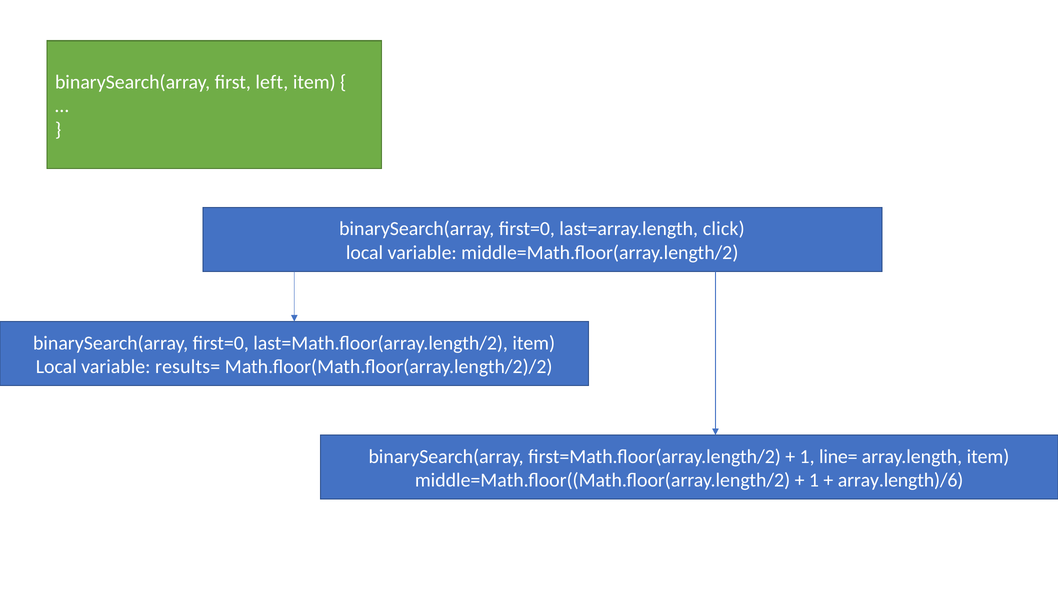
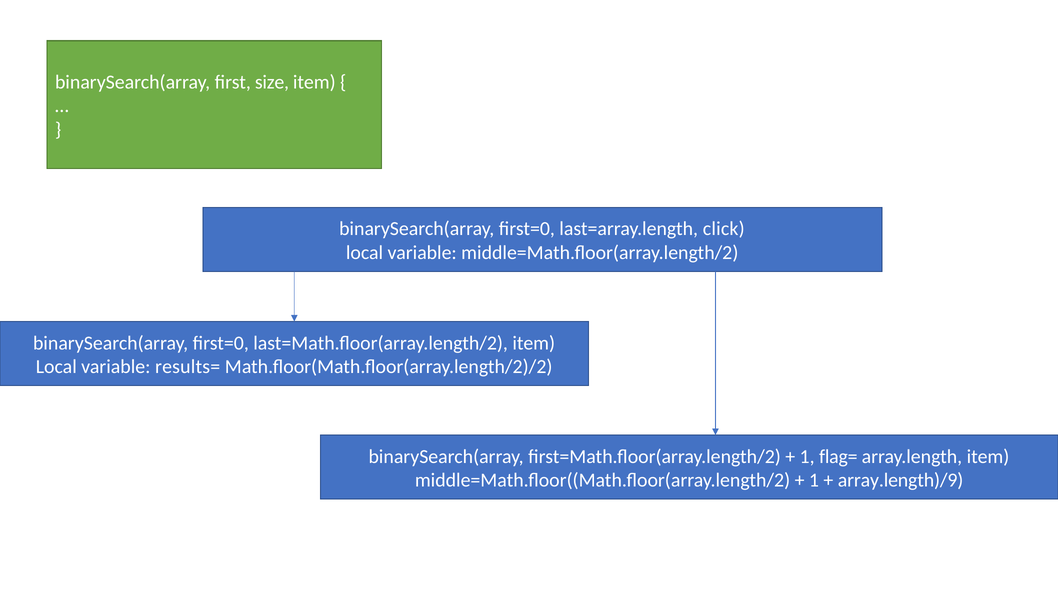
left: left -> size
line=: line= -> flag=
array.length)/6: array.length)/6 -> array.length)/9
